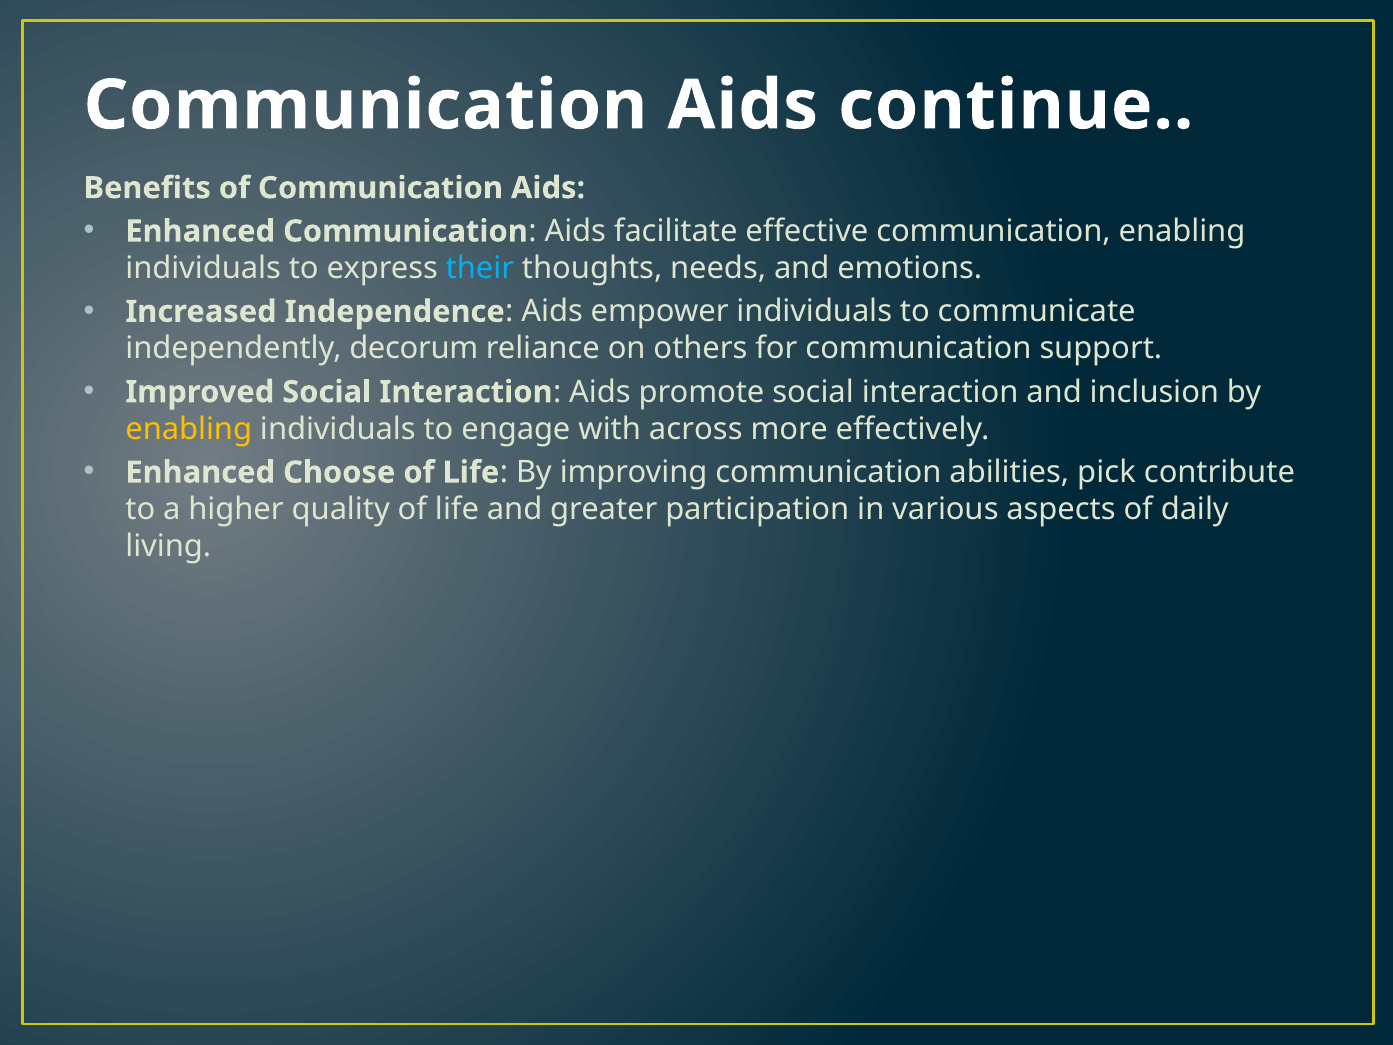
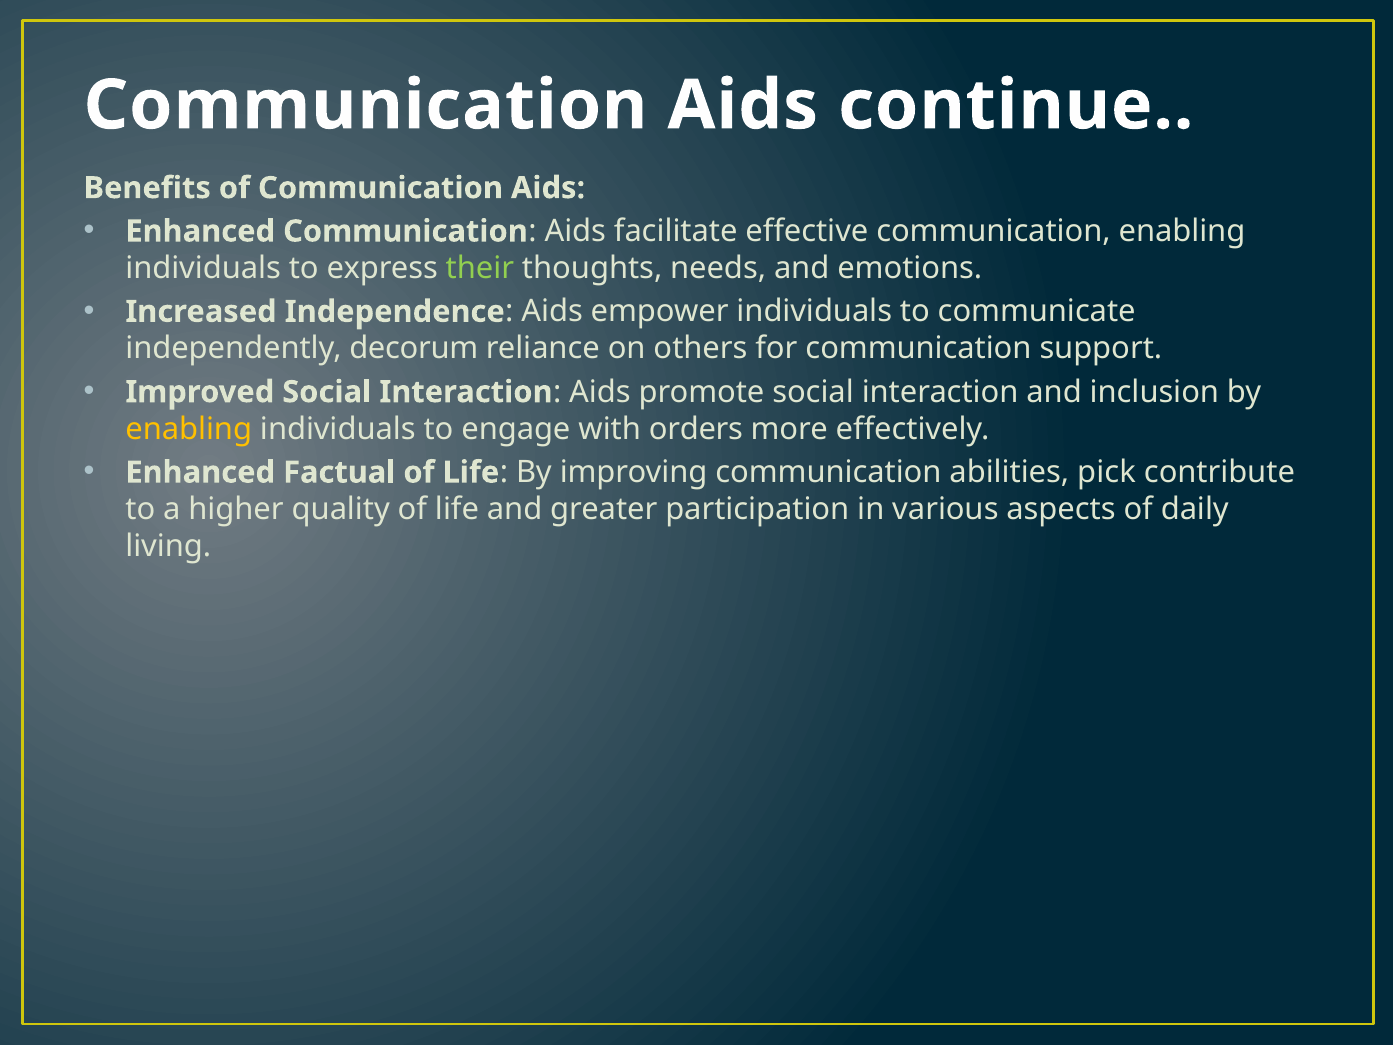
their colour: light blue -> light green
across: across -> orders
Choose: Choose -> Factual
